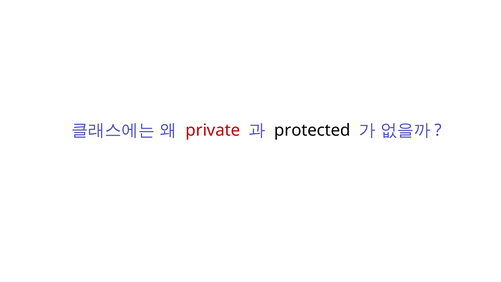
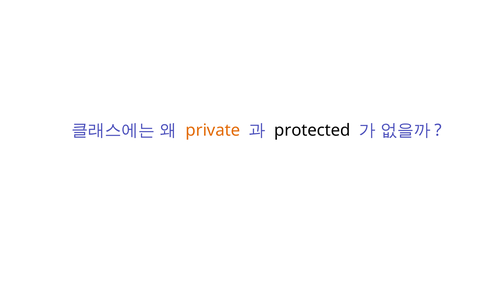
private colour: red -> orange
